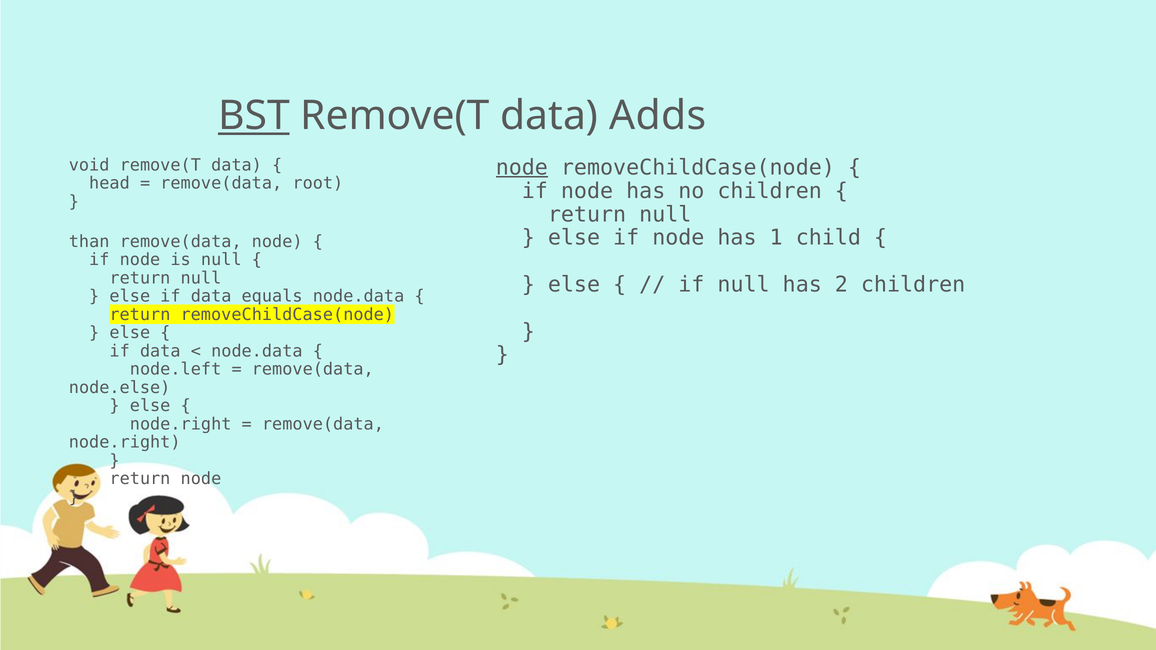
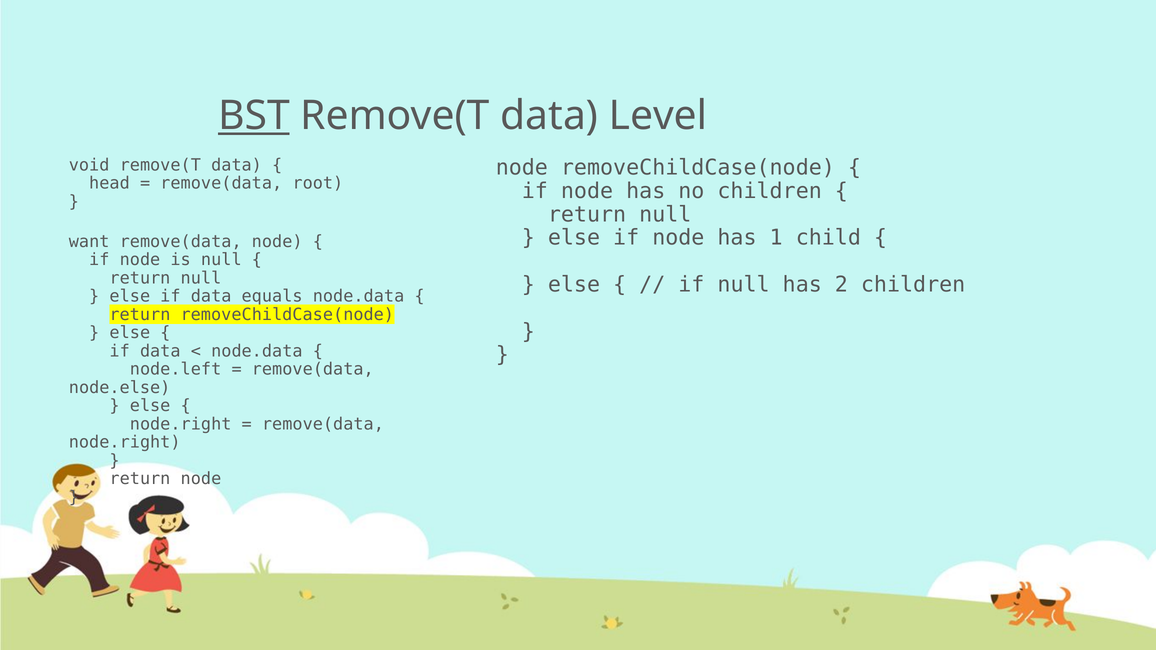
Adds: Adds -> Level
node at (522, 168) underline: present -> none
than: than -> want
